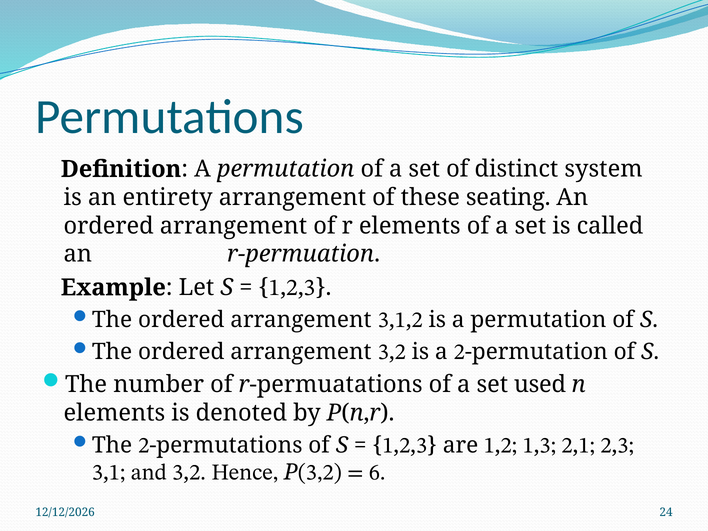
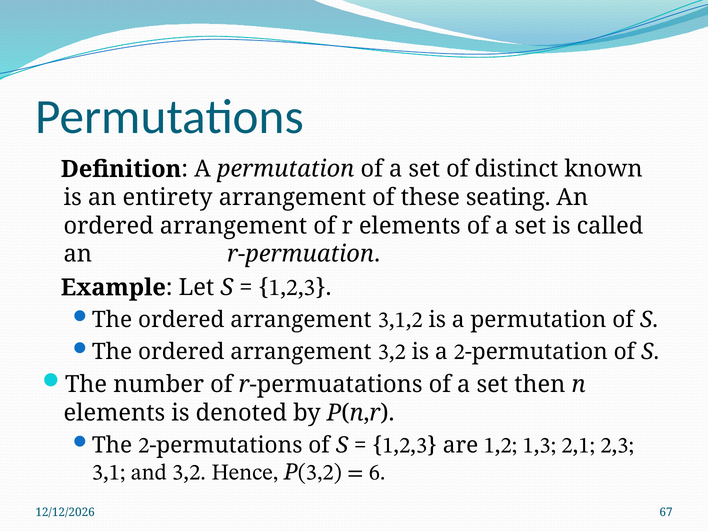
system: system -> known
used: used -> then
24: 24 -> 67
